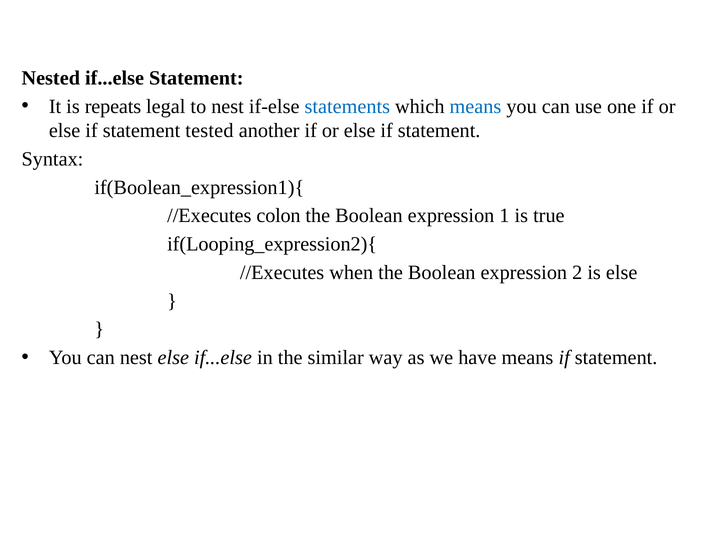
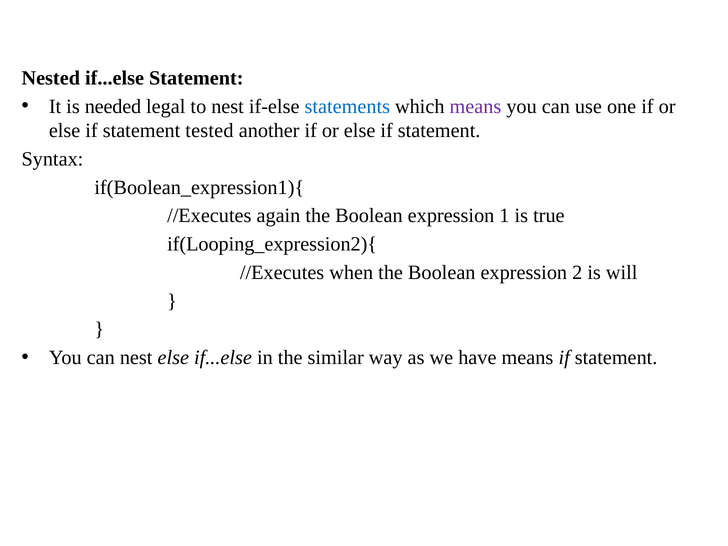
repeats: repeats -> needed
means at (475, 106) colour: blue -> purple
colon: colon -> again
is else: else -> will
